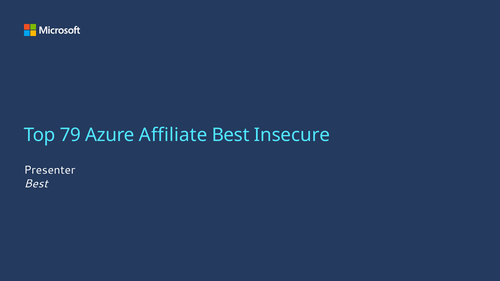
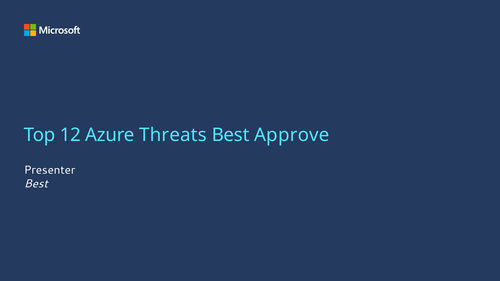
79: 79 -> 12
Affiliate: Affiliate -> Threats
Insecure: Insecure -> Approve
